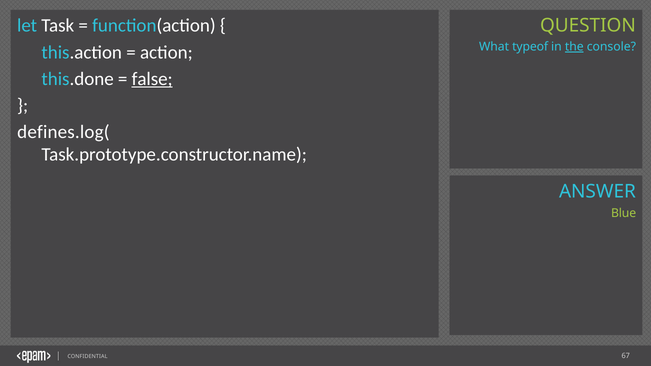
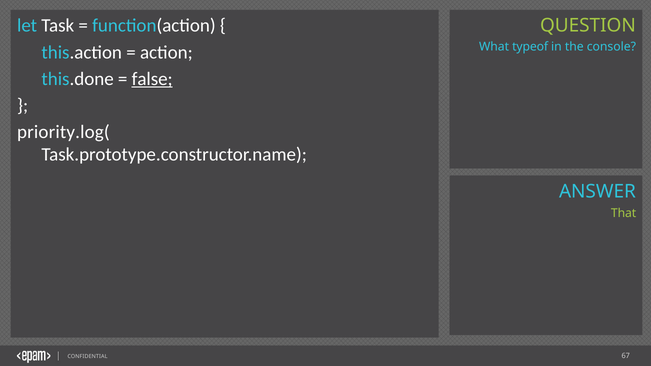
the underline: present -> none
defines.log(: defines.log( -> priority.log(
Blue: Blue -> That
